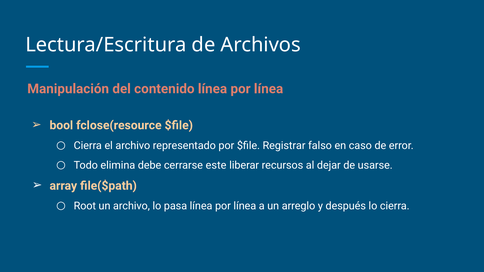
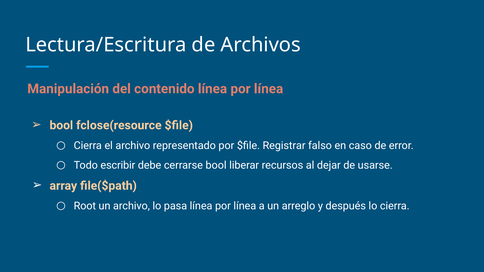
elimina: elimina -> escribir
cerrarse este: este -> bool
